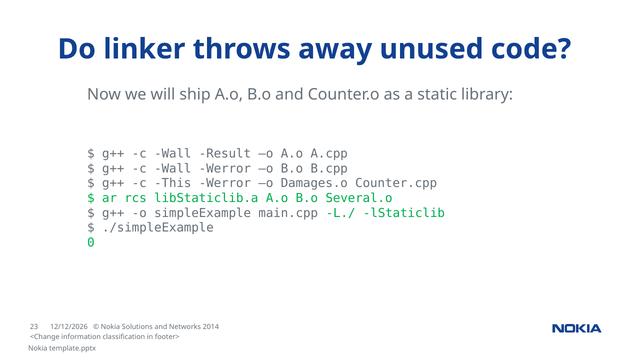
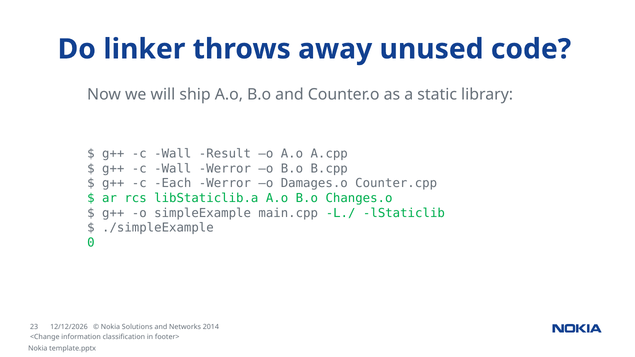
This: This -> Each
Several.o: Several.o -> Changes.o
